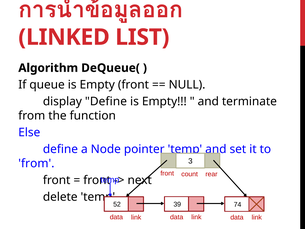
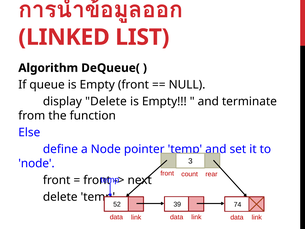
display Define: Define -> Delete
from at (36, 163): from -> node
